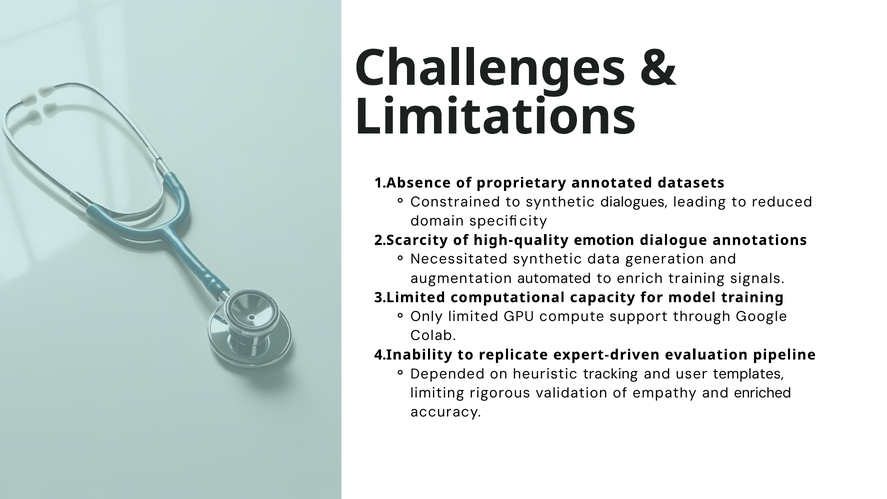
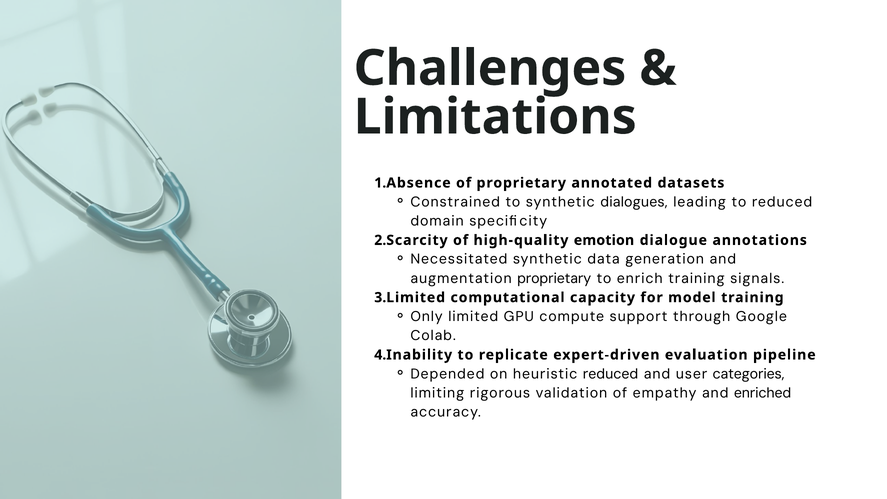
augmentation automated: automated -> proprietary
heuristic tracking: tracking -> reduced
templates: templates -> categories
